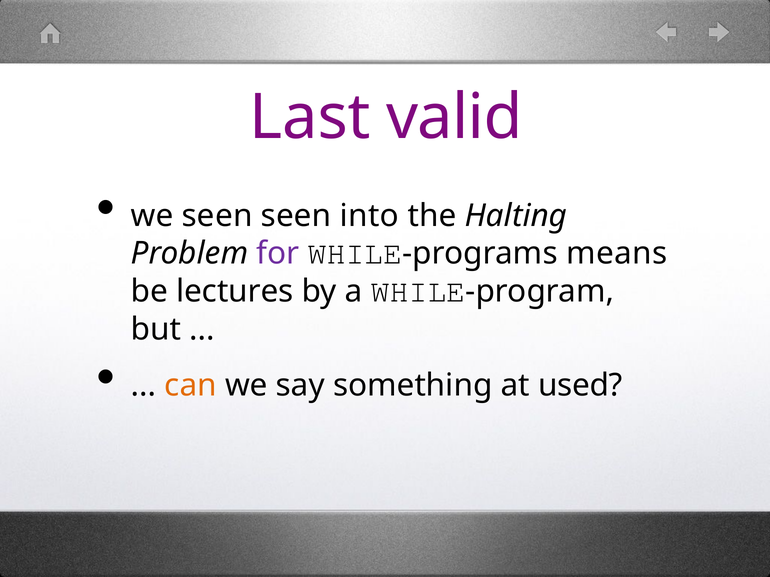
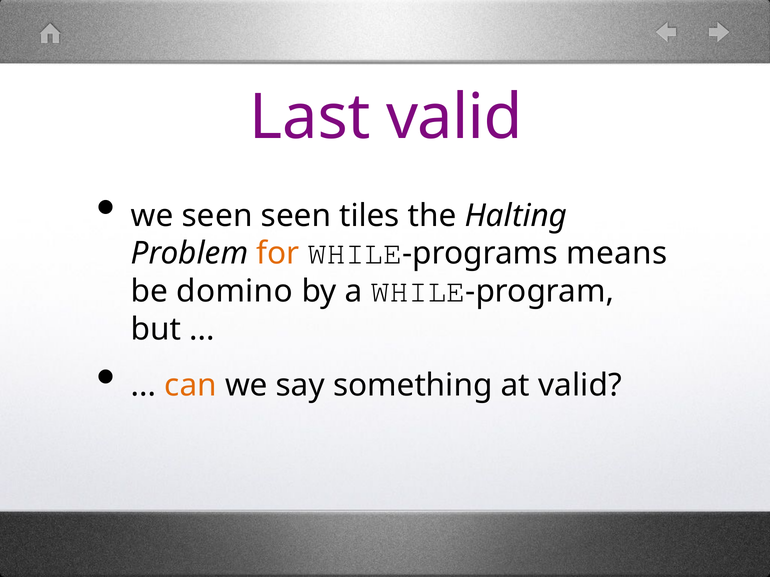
into: into -> tiles
for colour: purple -> orange
lectures: lectures -> domino
at used: used -> valid
